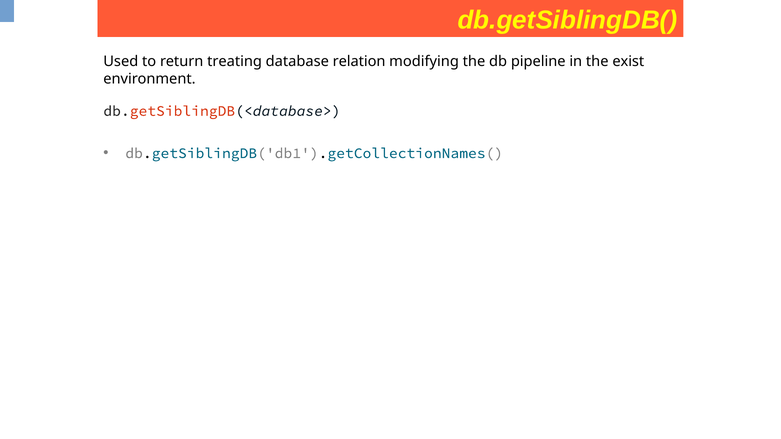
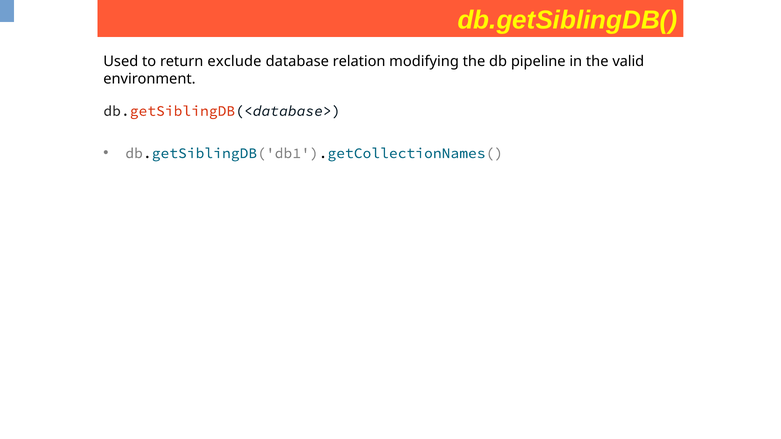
treating: treating -> exclude
exist: exist -> valid
